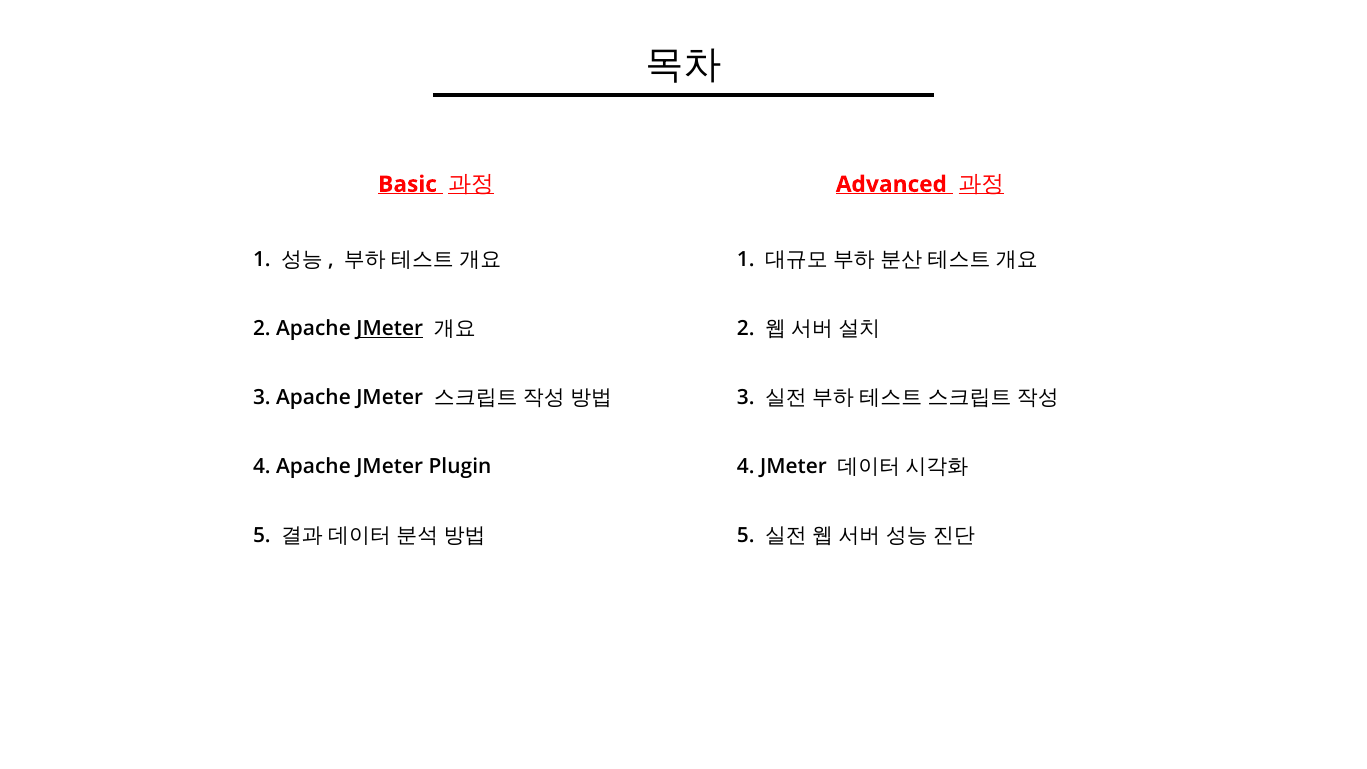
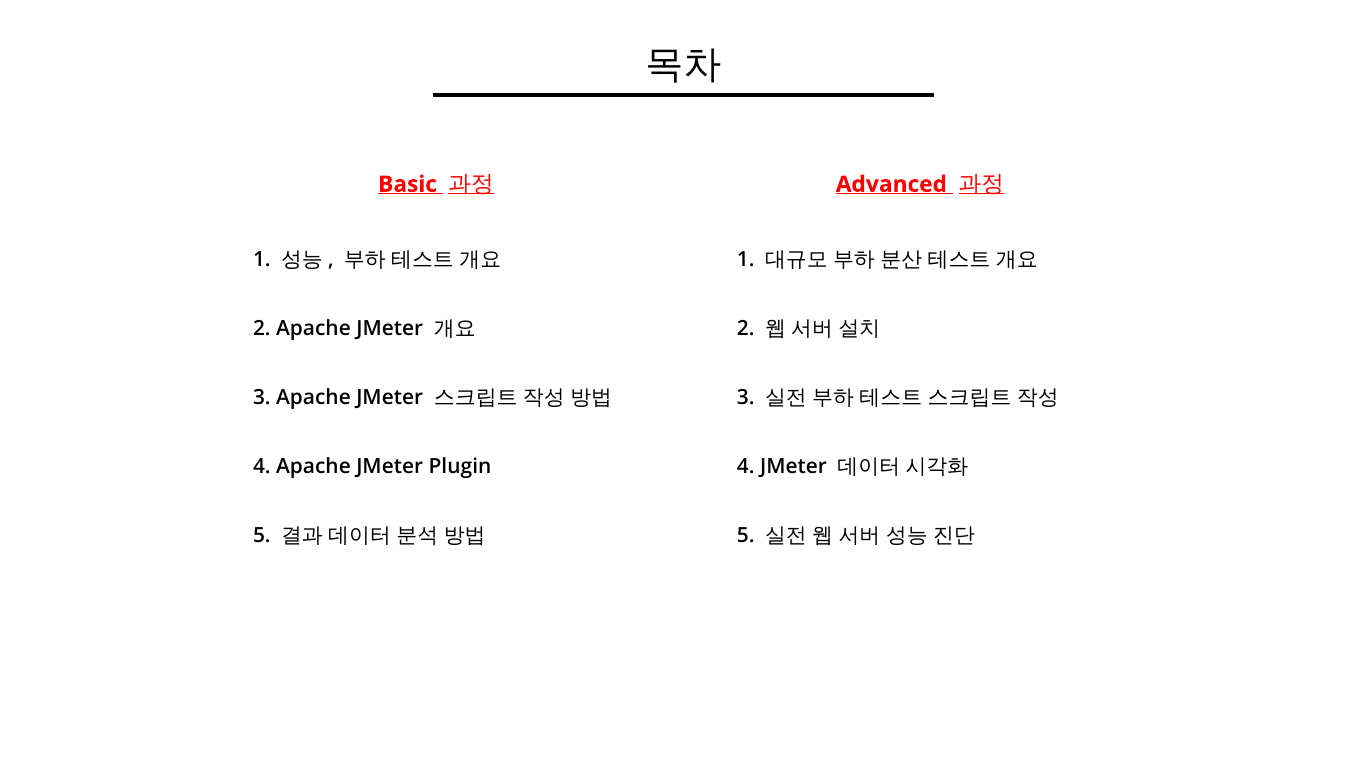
JMeter at (390, 329) underline: present -> none
